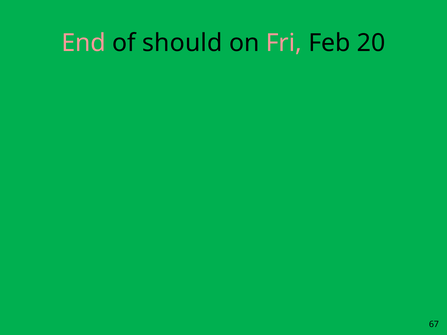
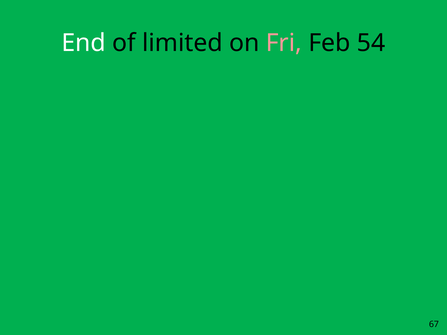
End colour: pink -> white
should: should -> limited
20: 20 -> 54
